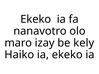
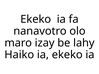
kely: kely -> lahy
